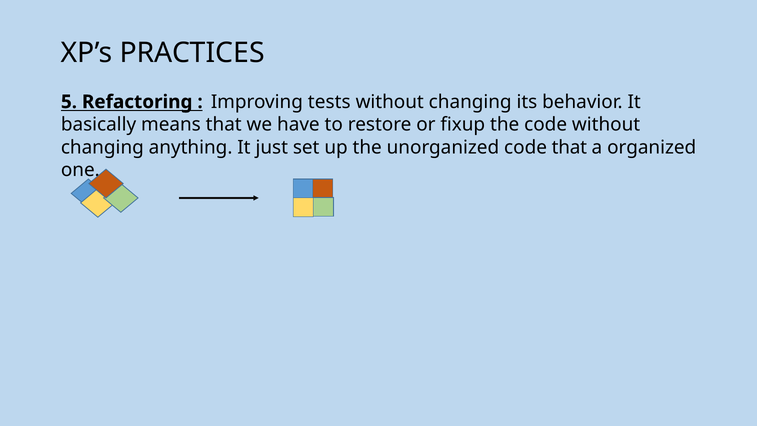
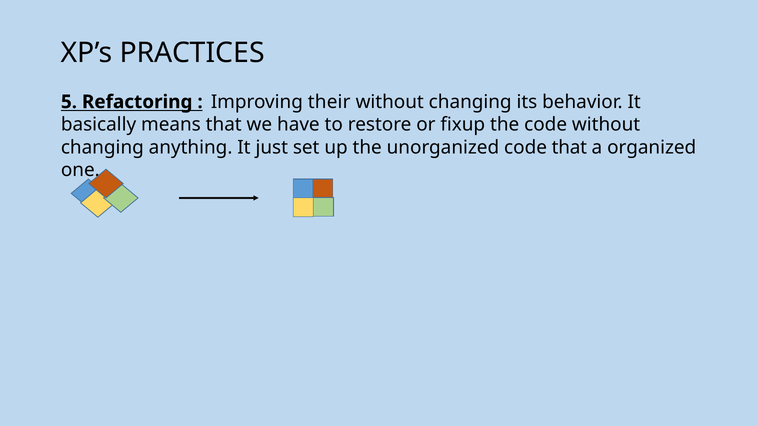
tests: tests -> their
